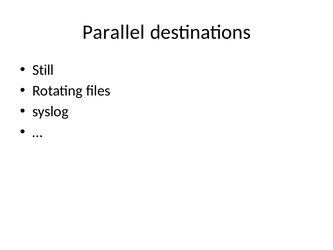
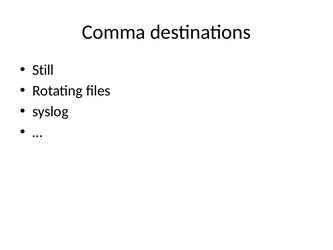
Parallel: Parallel -> Comma
